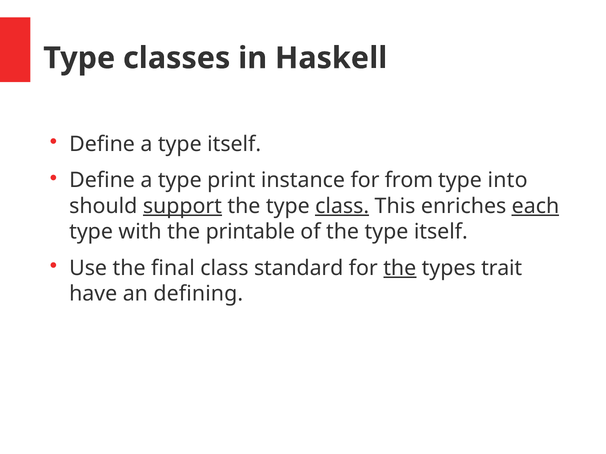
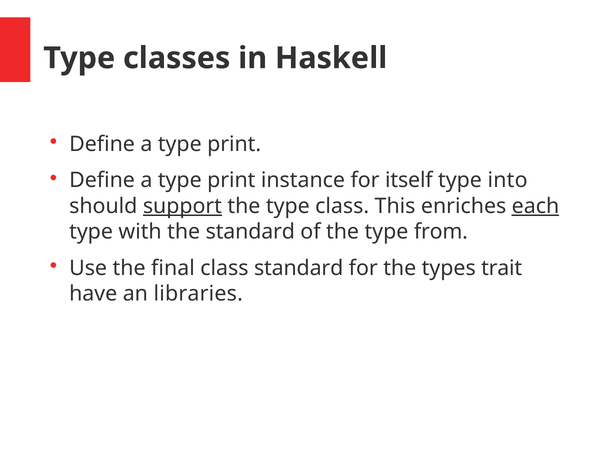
itself at (234, 144): itself -> print
from: from -> itself
class at (342, 206) underline: present -> none
the printable: printable -> standard
the type itself: itself -> from
the at (400, 268) underline: present -> none
defining: defining -> libraries
